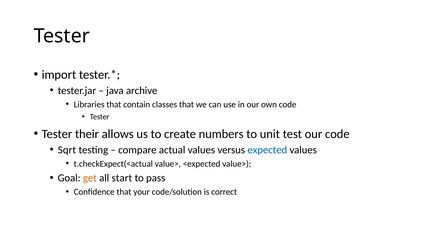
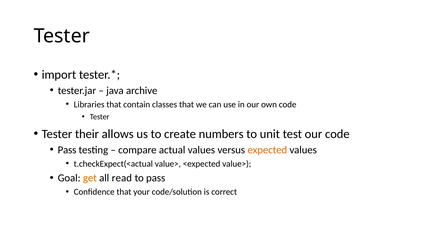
Sqrt at (67, 150): Sqrt -> Pass
expected colour: blue -> orange
start: start -> read
